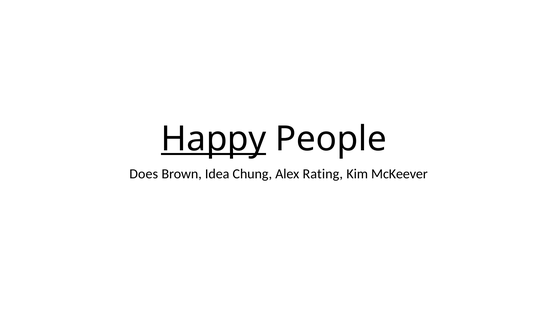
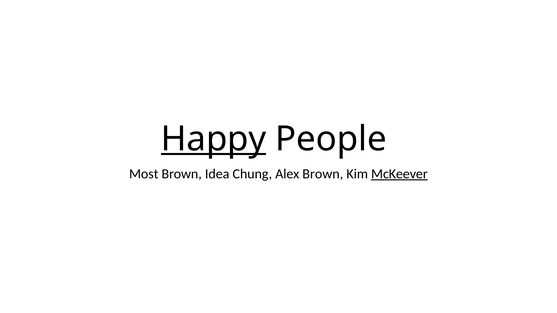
Does: Does -> Most
Alex Rating: Rating -> Brown
McKeever underline: none -> present
